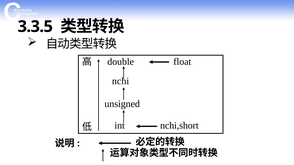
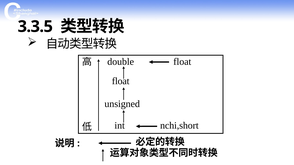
nchi at (121, 81): nchi -> float
